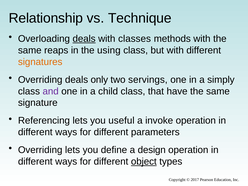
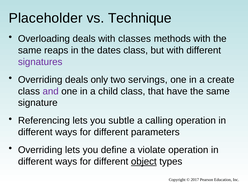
Relationship: Relationship -> Placeholder
deals at (84, 39) underline: present -> none
using: using -> dates
signatures colour: orange -> purple
simply: simply -> create
useful: useful -> subtle
invoke: invoke -> calling
design: design -> violate
